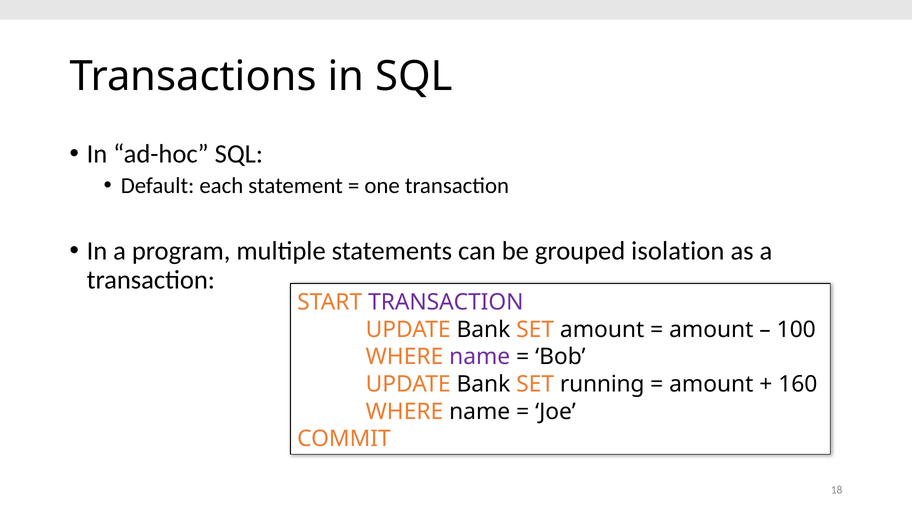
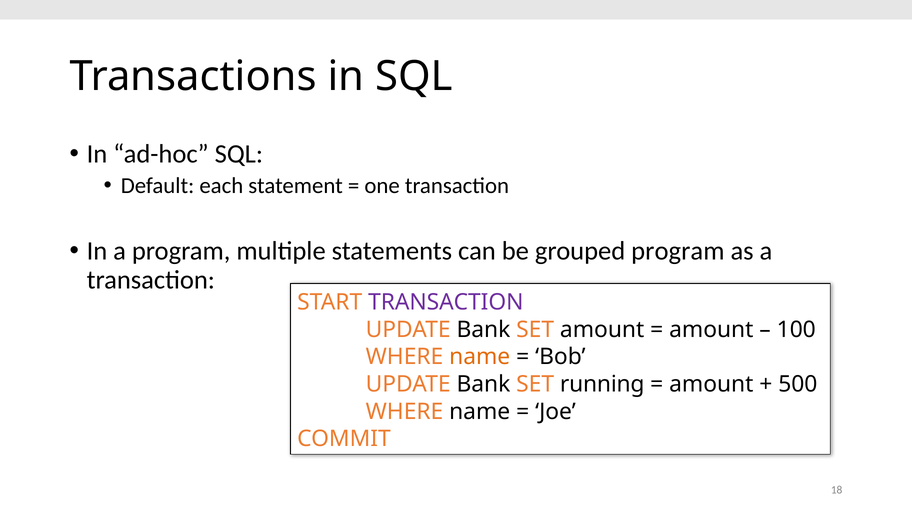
grouped isolation: isolation -> program
name at (480, 357) colour: purple -> orange
160: 160 -> 500
